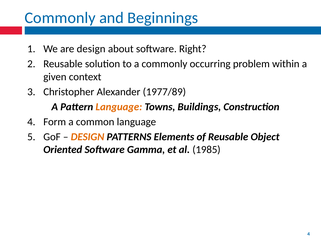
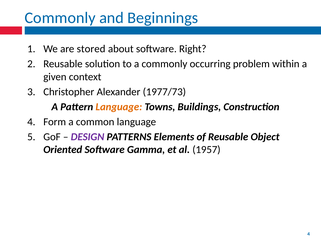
are design: design -> stored
1977/89: 1977/89 -> 1977/73
DESIGN at (88, 137) colour: orange -> purple
1985: 1985 -> 1957
